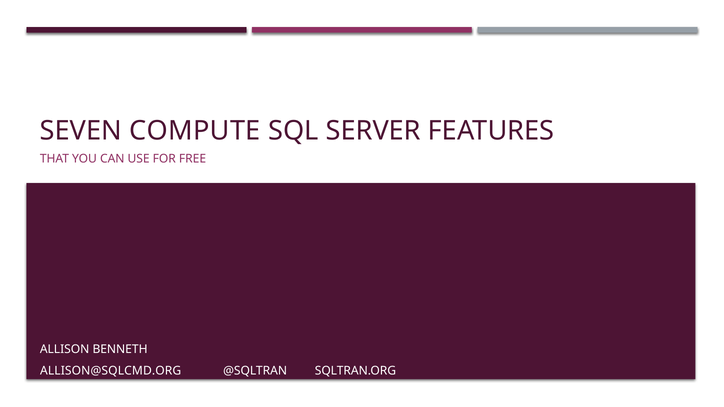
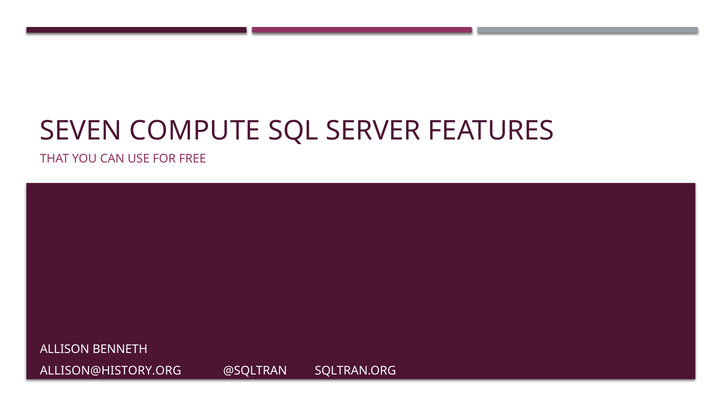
ALLISON@SQLCMD.ORG: ALLISON@SQLCMD.ORG -> ALLISON@HISTORY.ORG
